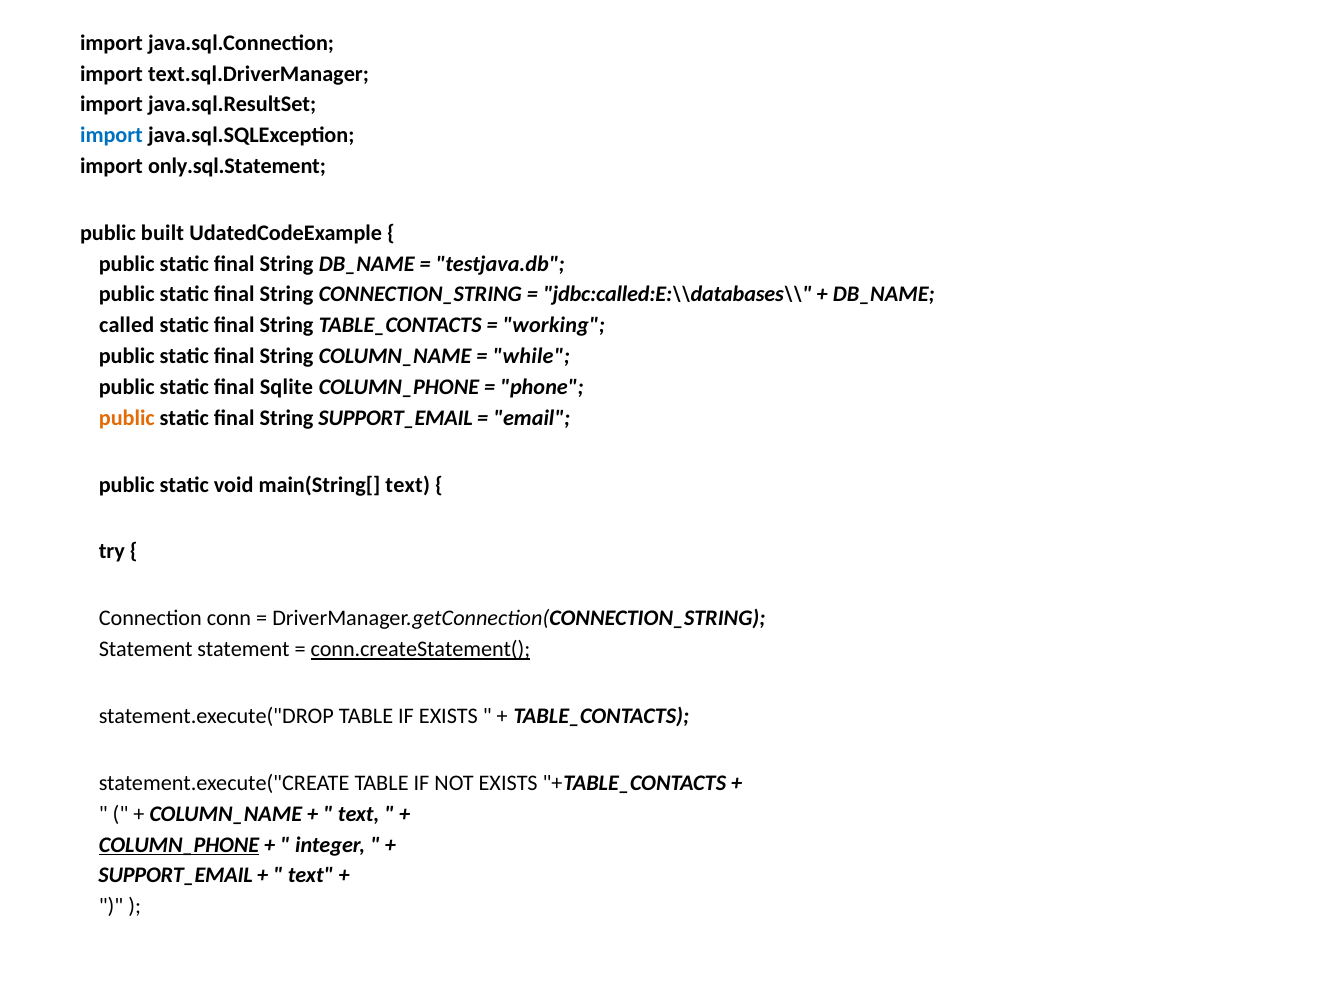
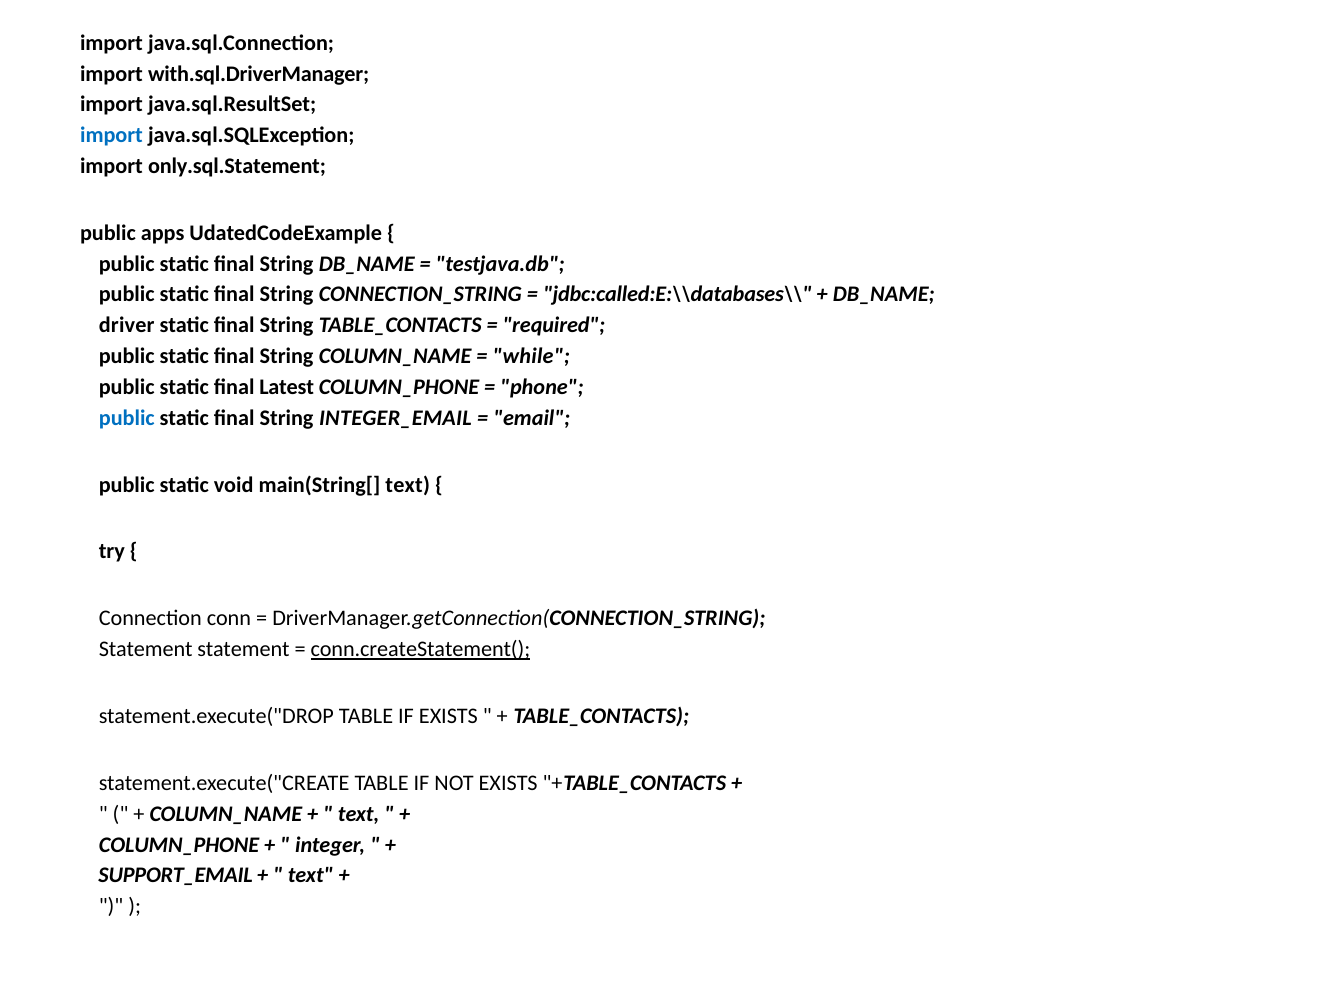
text.sql.DriverManager: text.sql.DriverManager -> with.sql.DriverManager
built: built -> apps
called: called -> driver
working: working -> required
Sqlite: Sqlite -> Latest
public at (127, 418) colour: orange -> blue
String SUPPORT_EMAIL: SUPPORT_EMAIL -> INTEGER_EMAIL
COLUMN_PHONE at (179, 845) underline: present -> none
